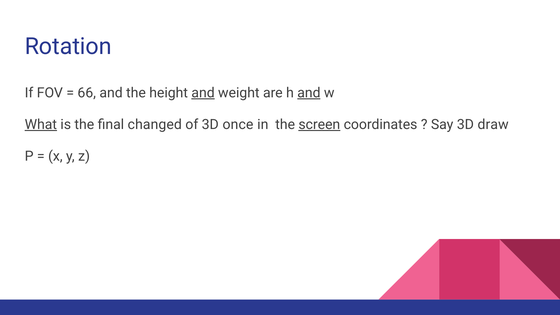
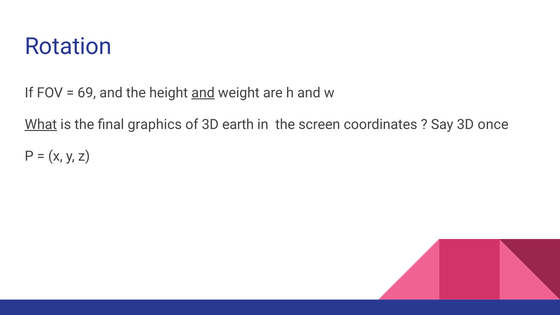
66: 66 -> 69
and at (309, 93) underline: present -> none
changed: changed -> graphics
once: once -> earth
screen underline: present -> none
draw: draw -> once
